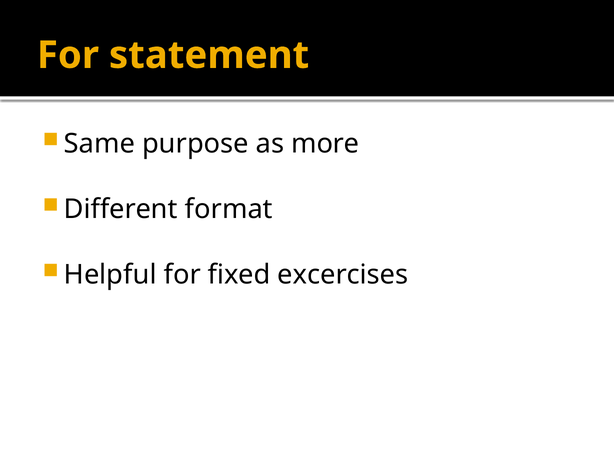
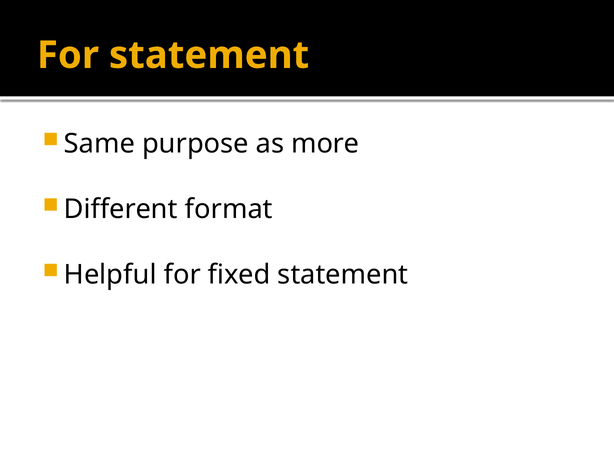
fixed excercises: excercises -> statement
